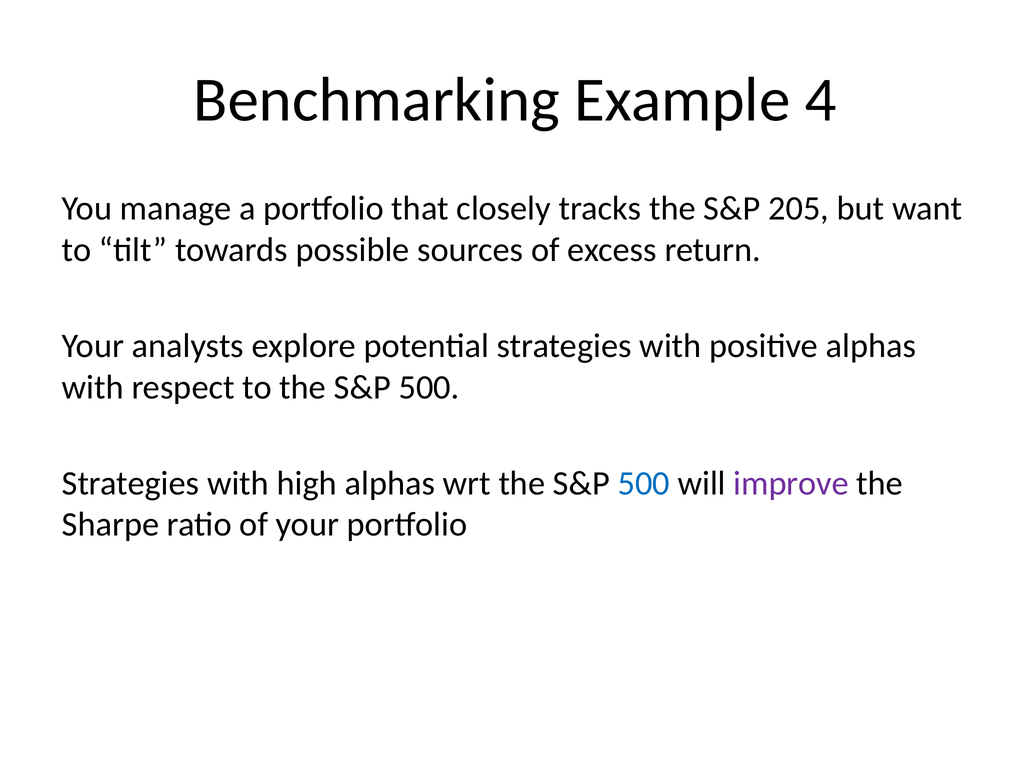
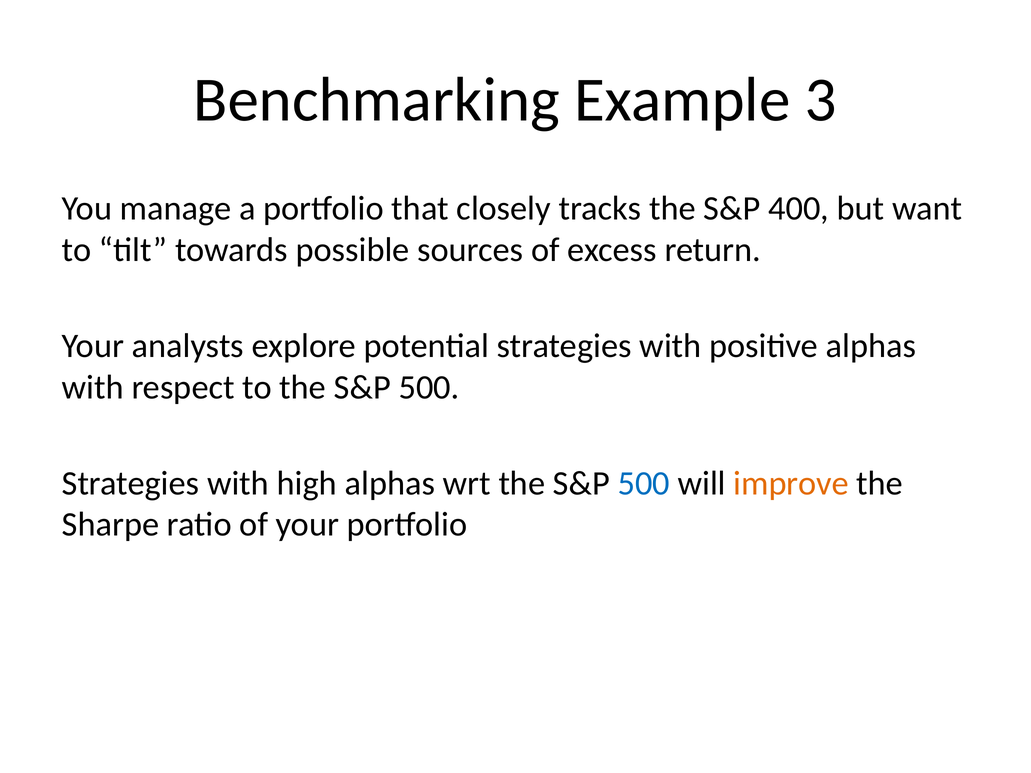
4: 4 -> 3
205: 205 -> 400
improve colour: purple -> orange
